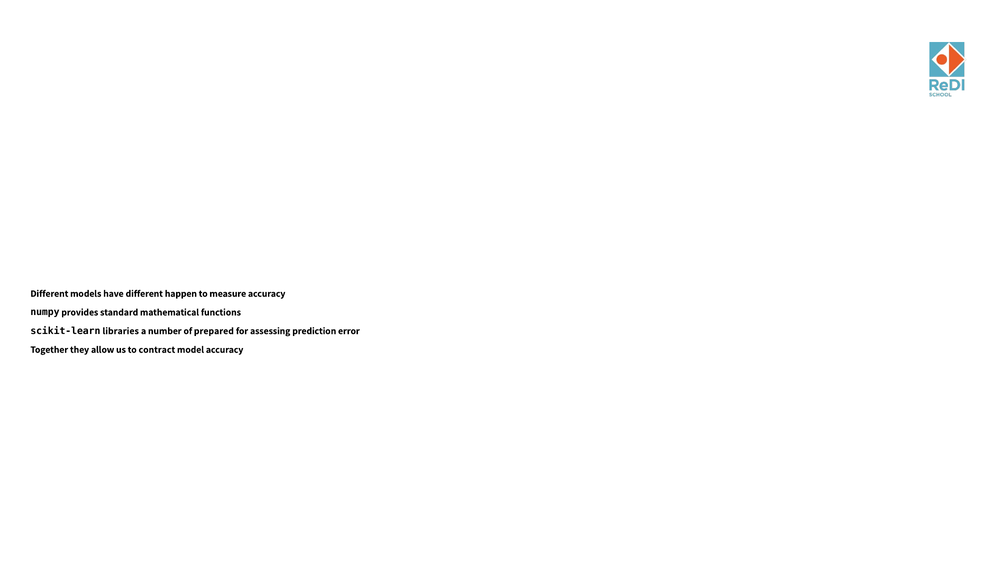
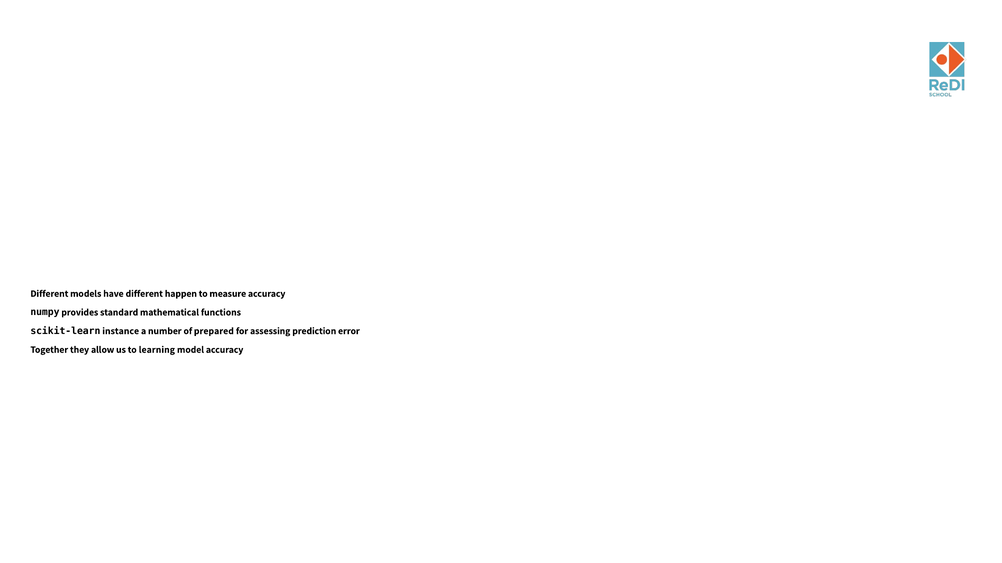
libraries: libraries -> instance
contract: contract -> learning
